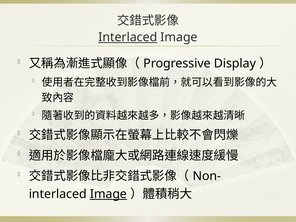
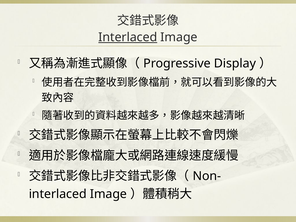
Image at (108, 194) underline: present -> none
